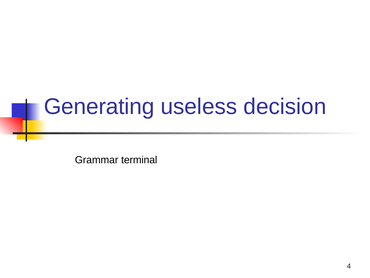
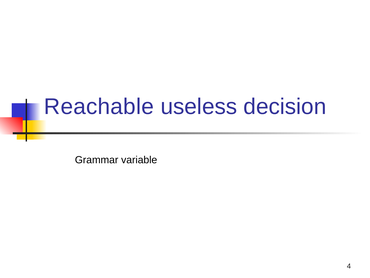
Generating: Generating -> Reachable
terminal: terminal -> variable
